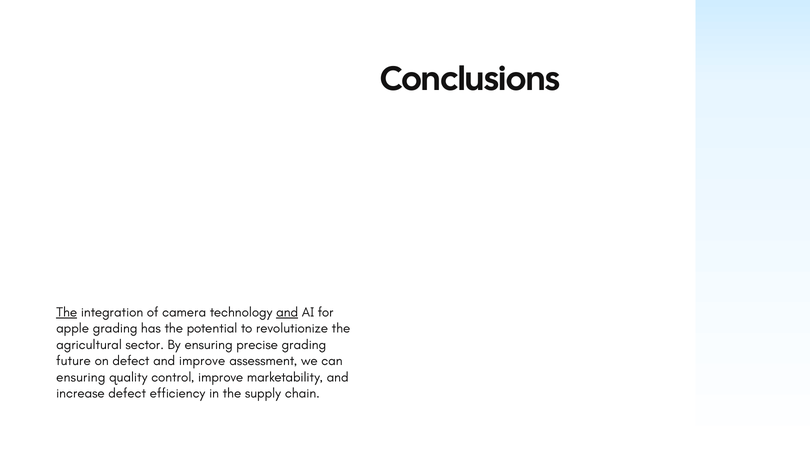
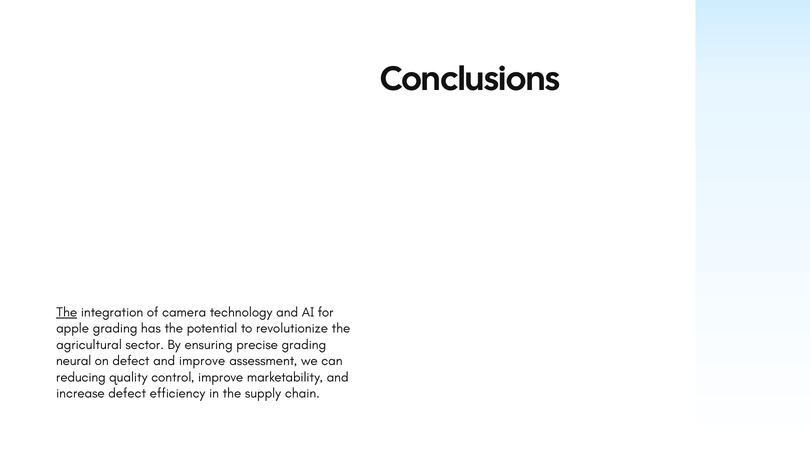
and at (287, 312) underline: present -> none
future: future -> neural
ensuring at (81, 377): ensuring -> reducing
